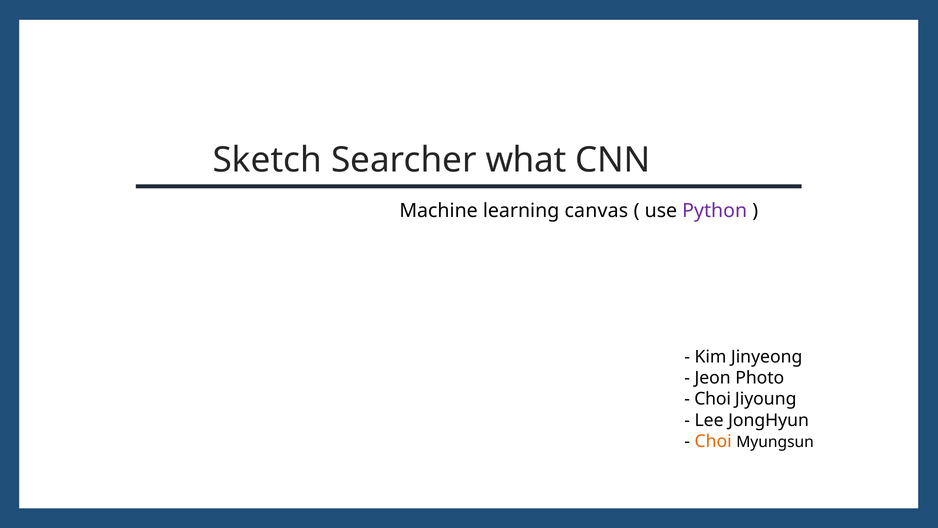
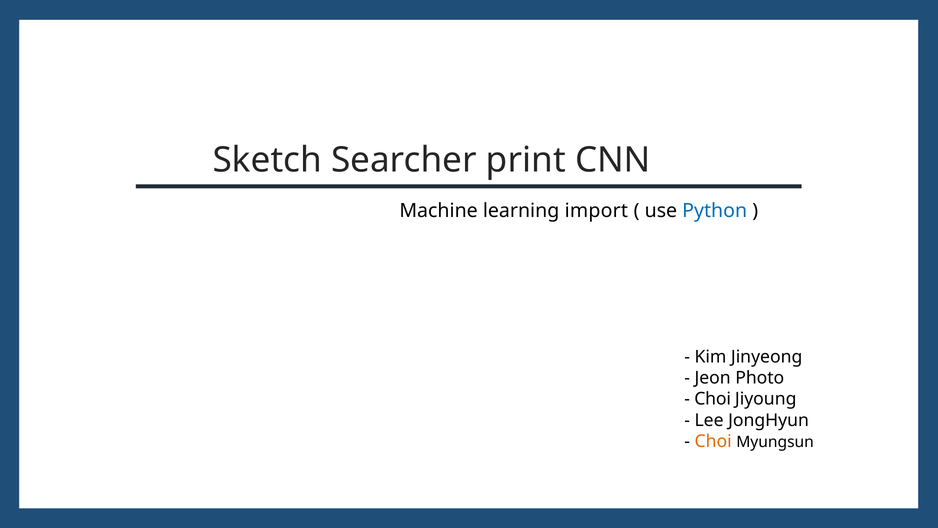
what: what -> print
canvas: canvas -> import
Python colour: purple -> blue
